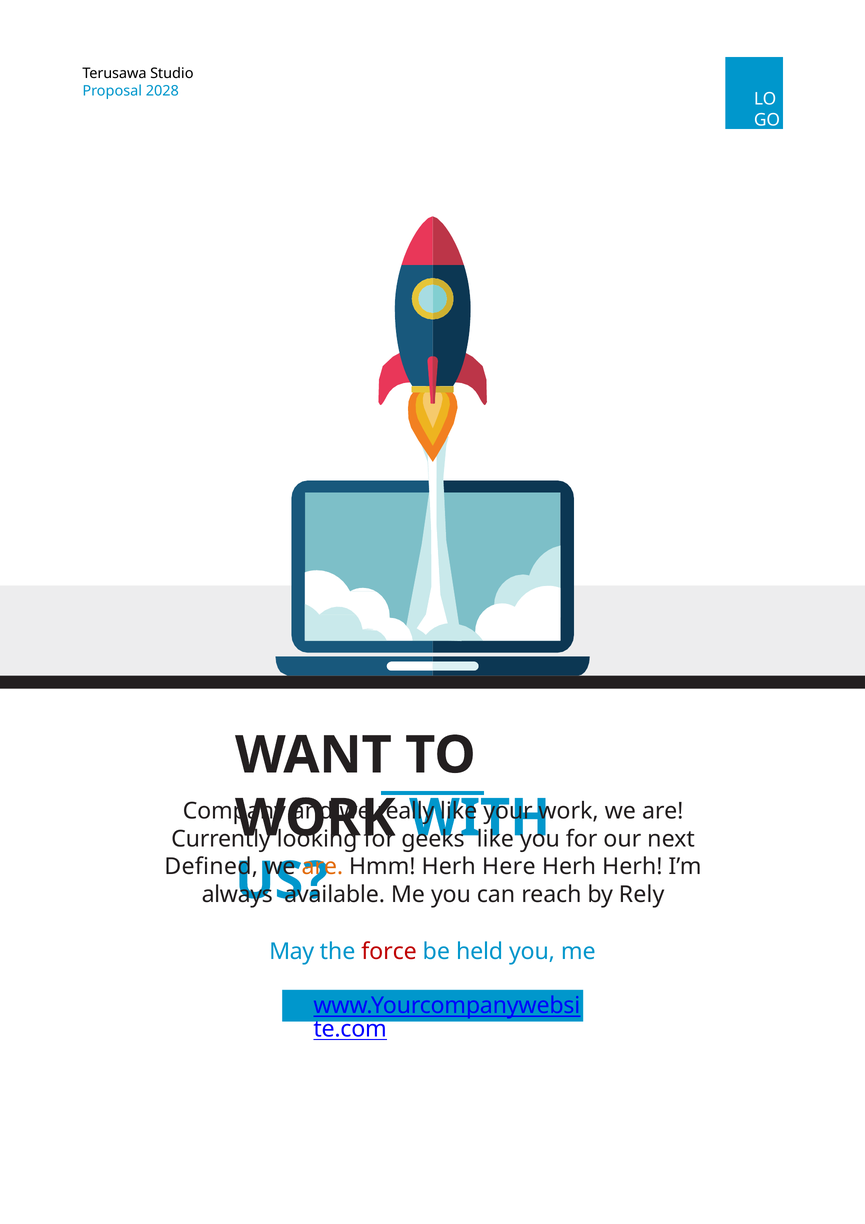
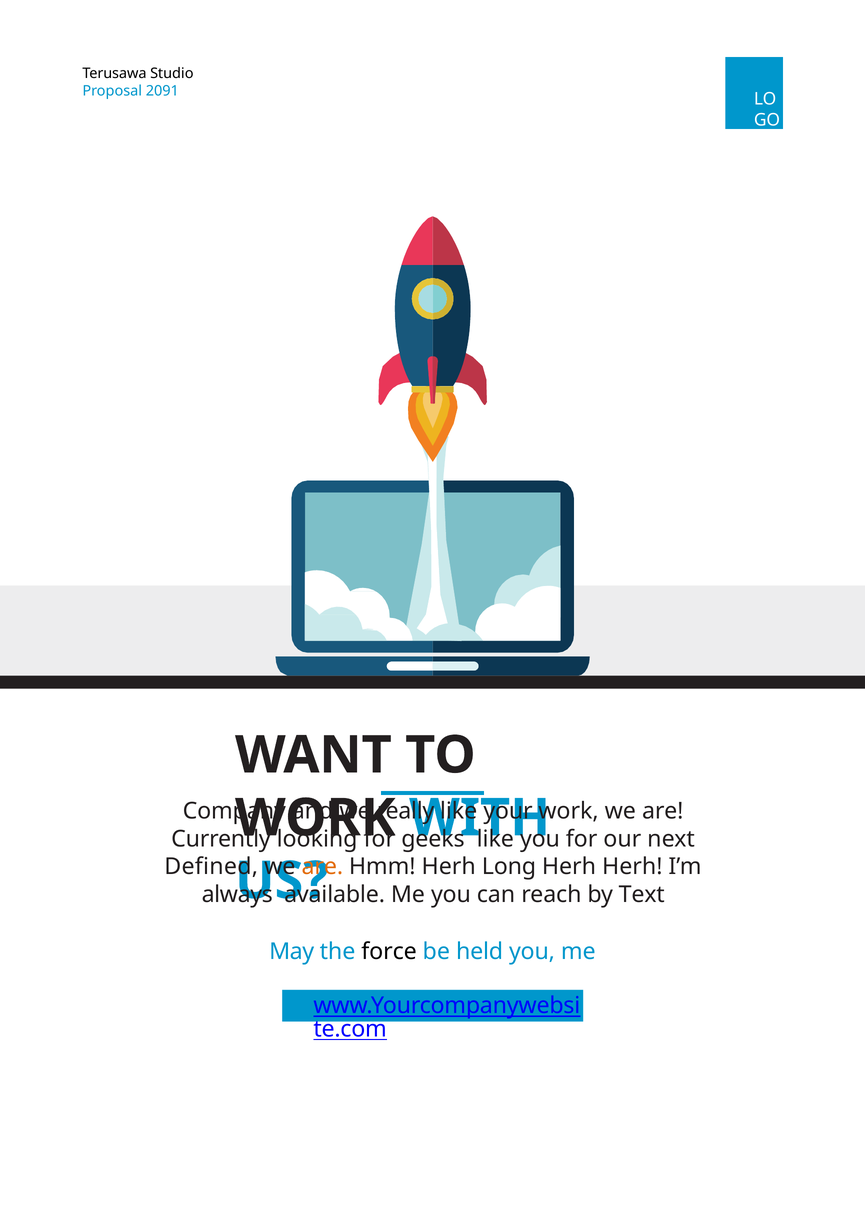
2028: 2028 -> 2091
Here: Here -> Long
Rely: Rely -> Text
force colour: red -> black
